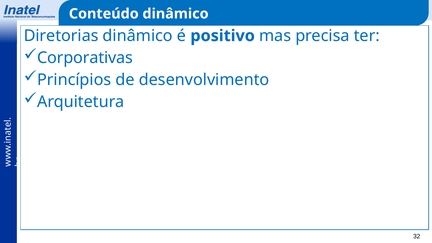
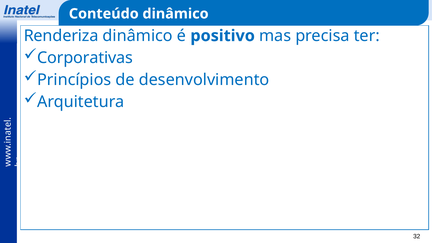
Diretorias: Diretorias -> Renderiza
